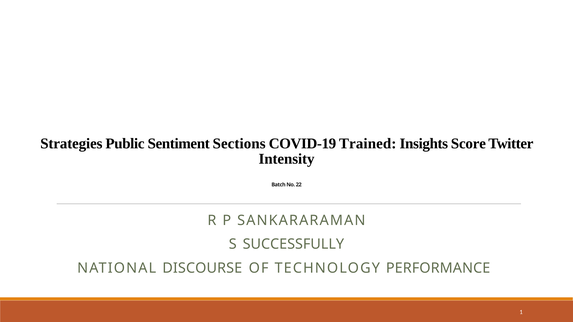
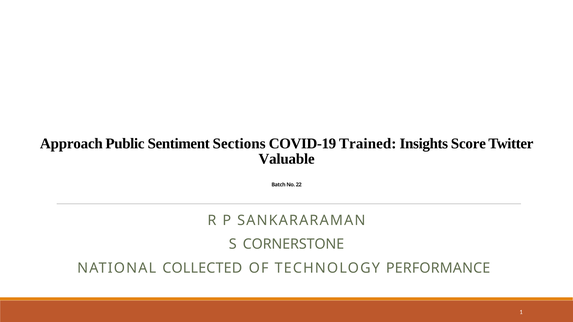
Strategies: Strategies -> Approach
Intensity: Intensity -> Valuable
SUCCESSFULLY: SUCCESSFULLY -> CORNERSTONE
DISCOURSE: DISCOURSE -> COLLECTED
